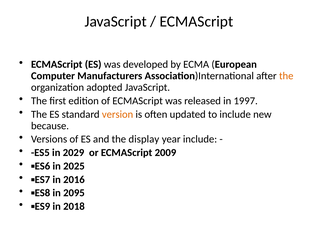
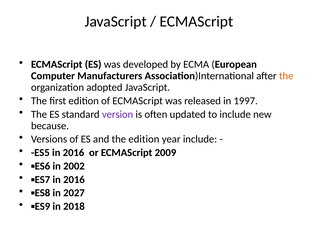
version colour: orange -> purple
the display: display -> edition
ES5 in 2029: 2029 -> 2016
2025: 2025 -> 2002
2095: 2095 -> 2027
